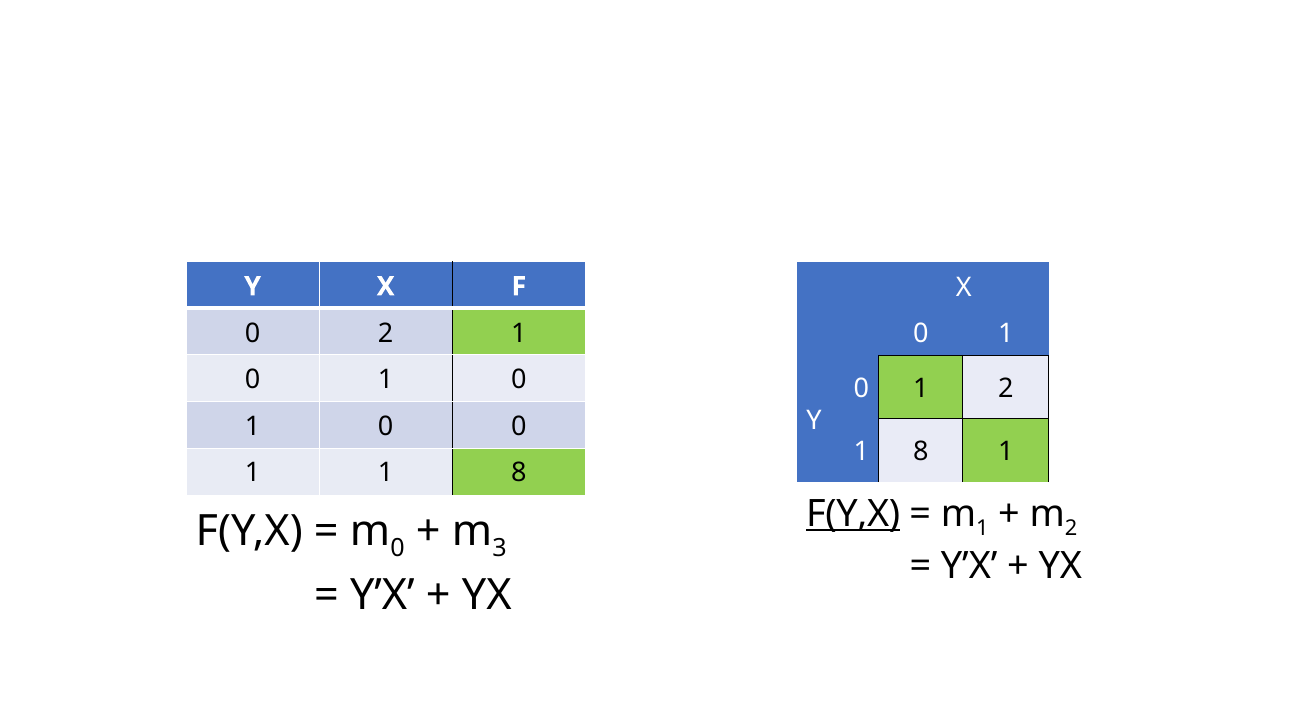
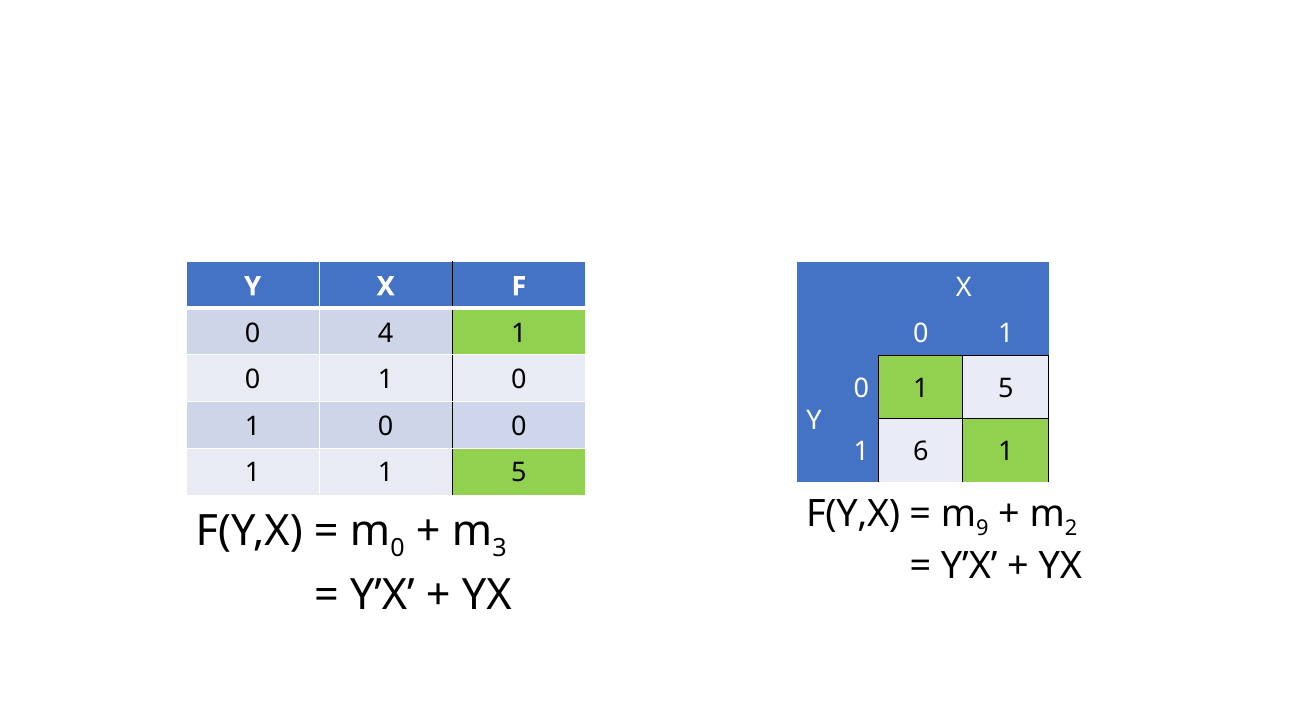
0 2: 2 -> 4
0 1 2: 2 -> 5
8 at (921, 452): 8 -> 6
1 1 8: 8 -> 5
F(Y,X at (853, 514) underline: present -> none
1 at (982, 529): 1 -> 9
